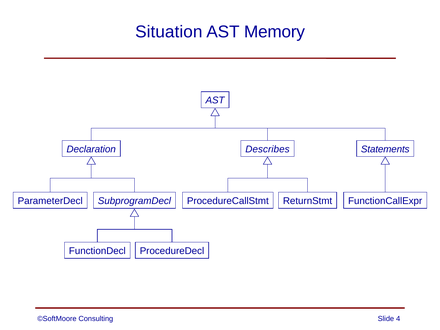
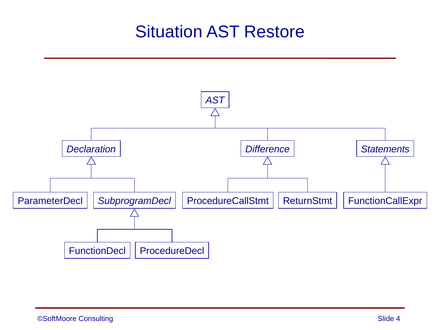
Memory: Memory -> Restore
Describes: Describes -> Difference
